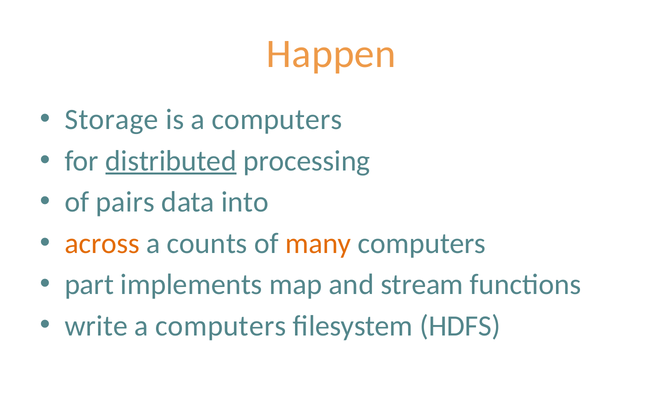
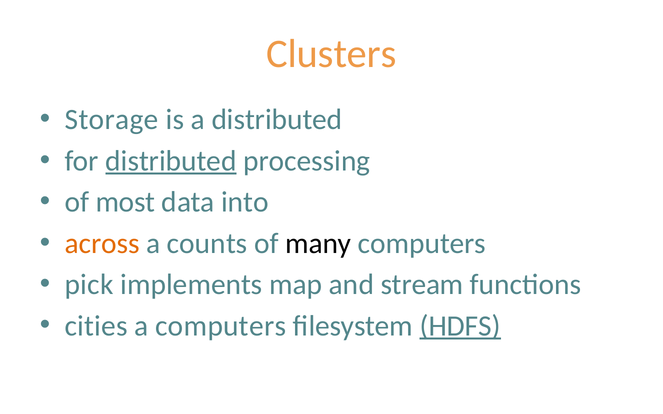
Happen: Happen -> Clusters
is a computers: computers -> distributed
pairs: pairs -> most
many colour: orange -> black
part: part -> pick
write: write -> cities
HDFS underline: none -> present
